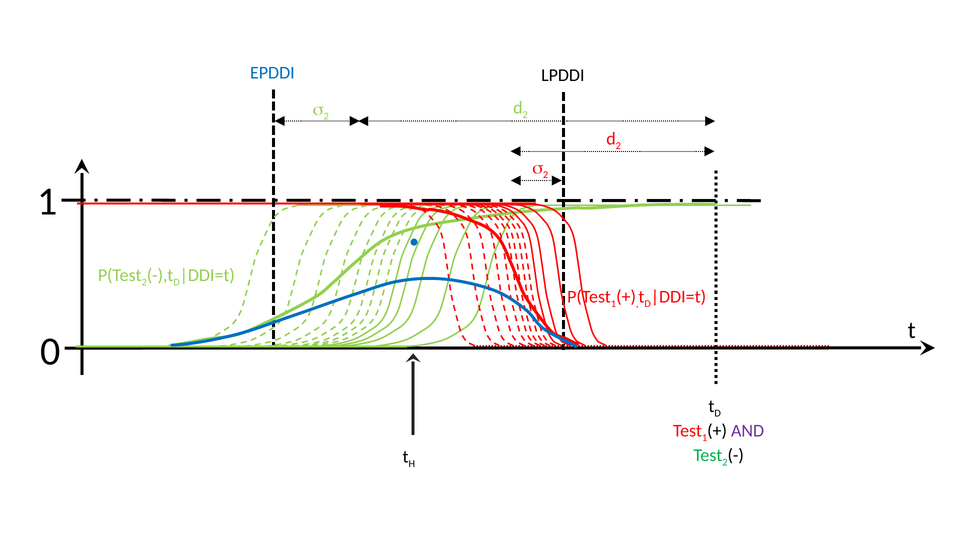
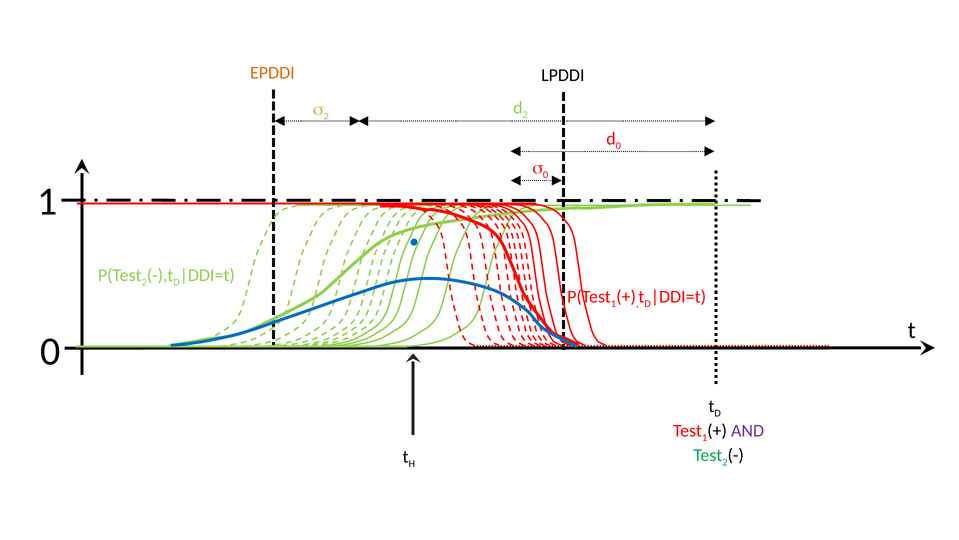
EPDDI colour: blue -> orange
2 at (618, 146): 2 -> 0
2 at (546, 175): 2 -> 0
